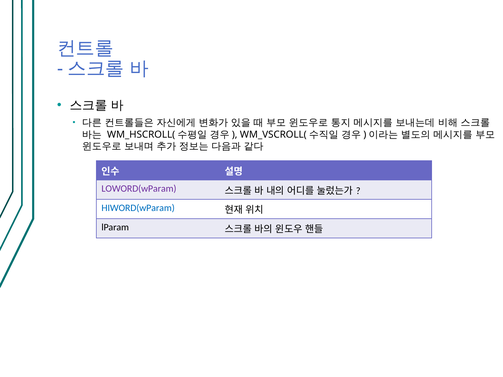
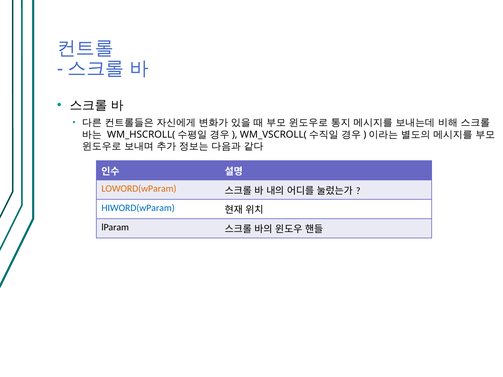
LOWORD(wParam colour: purple -> orange
